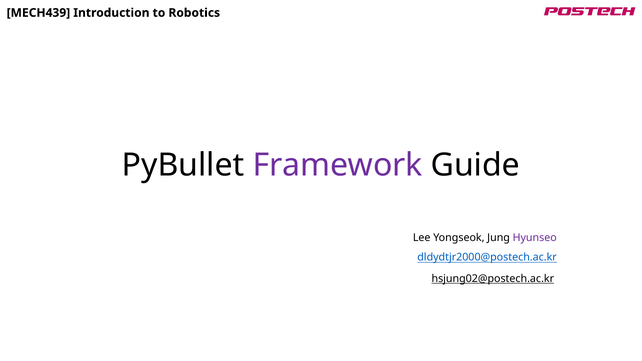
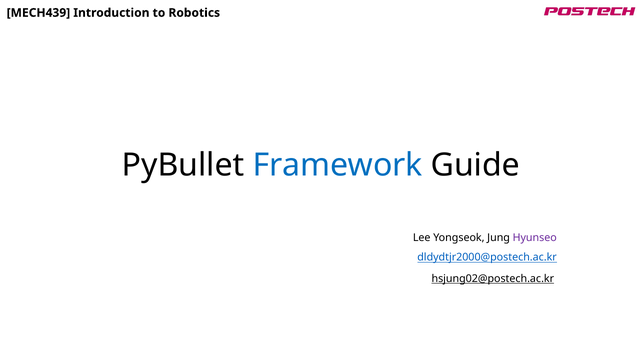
Framework colour: purple -> blue
